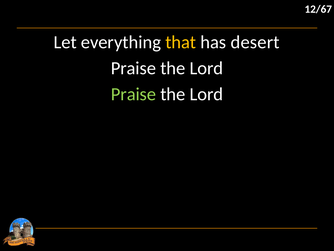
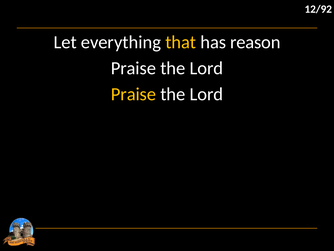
12/67: 12/67 -> 12/92
desert: desert -> reason
Praise at (134, 94) colour: light green -> yellow
